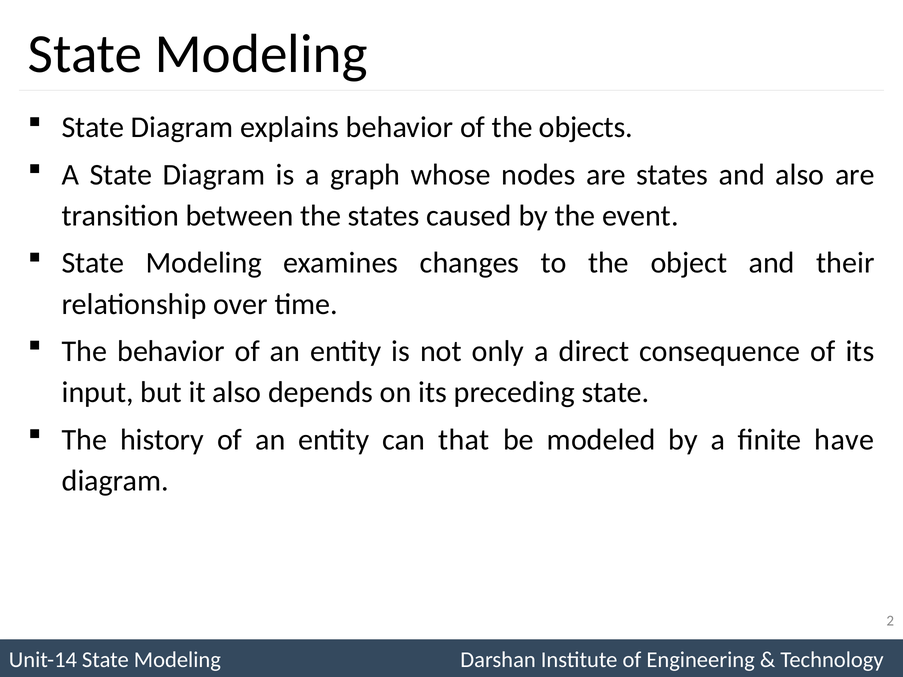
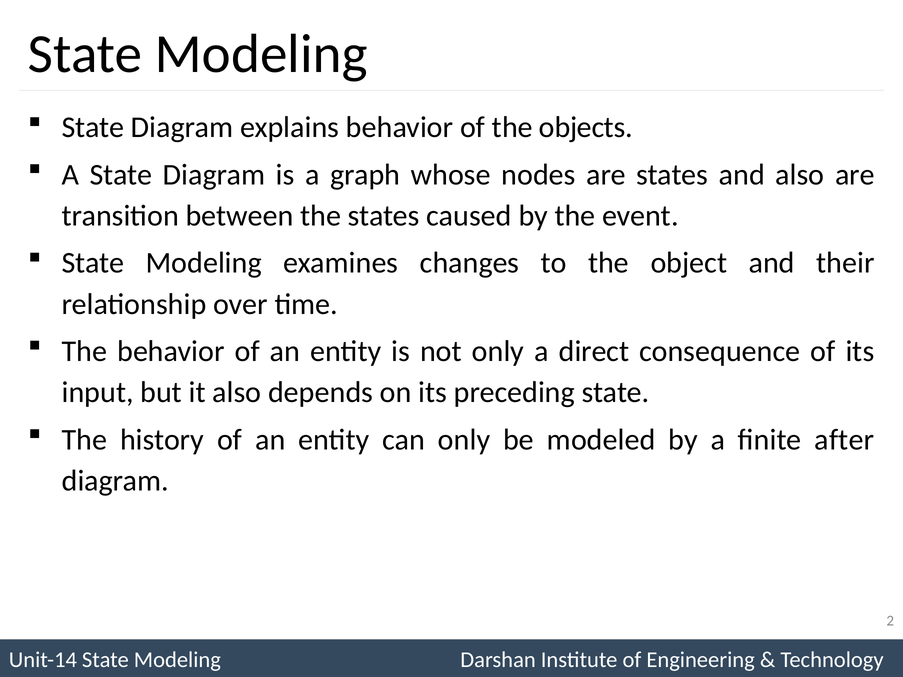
can that: that -> only
have: have -> after
